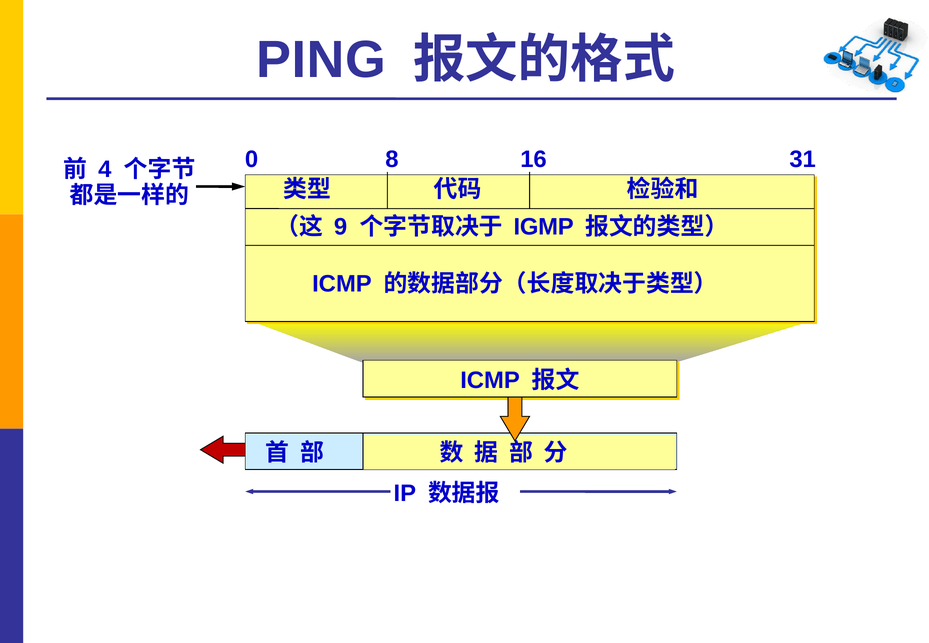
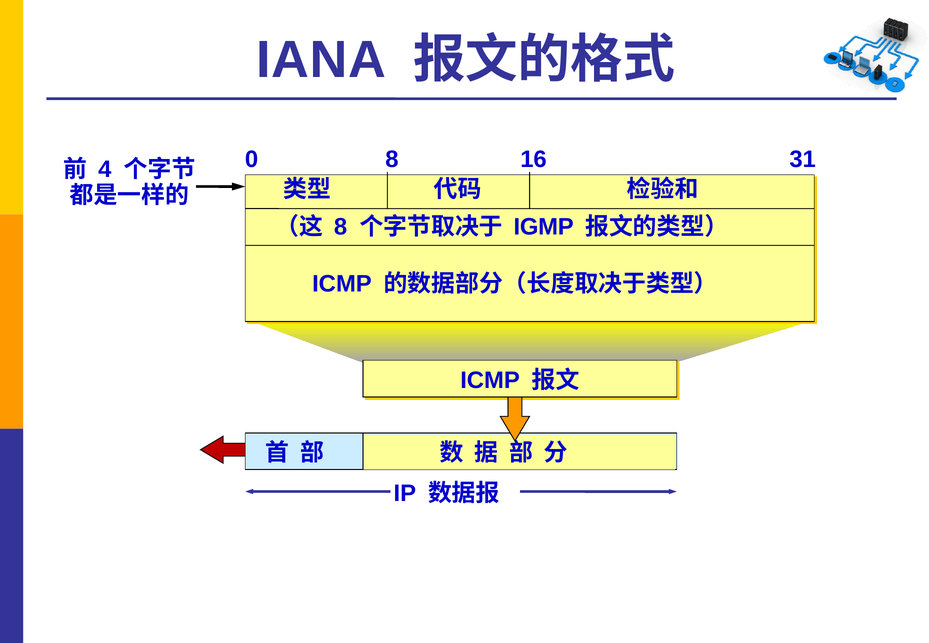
PING: PING -> IANA
9 at (341, 227): 9 -> 8
